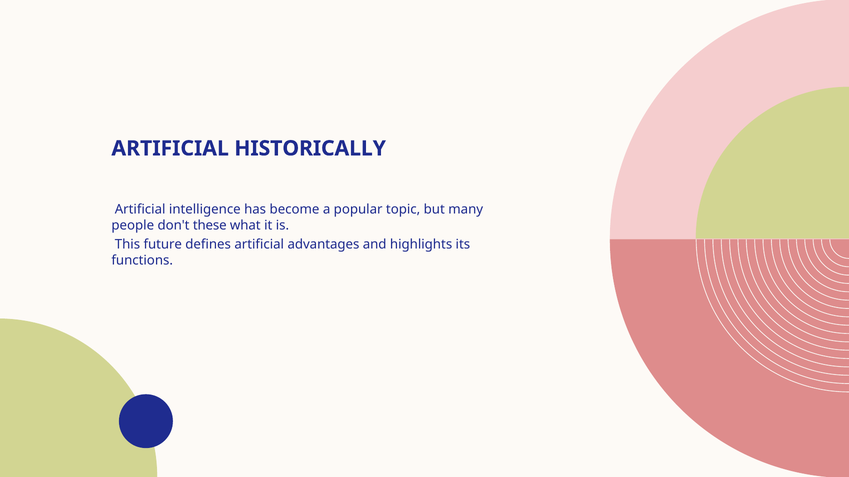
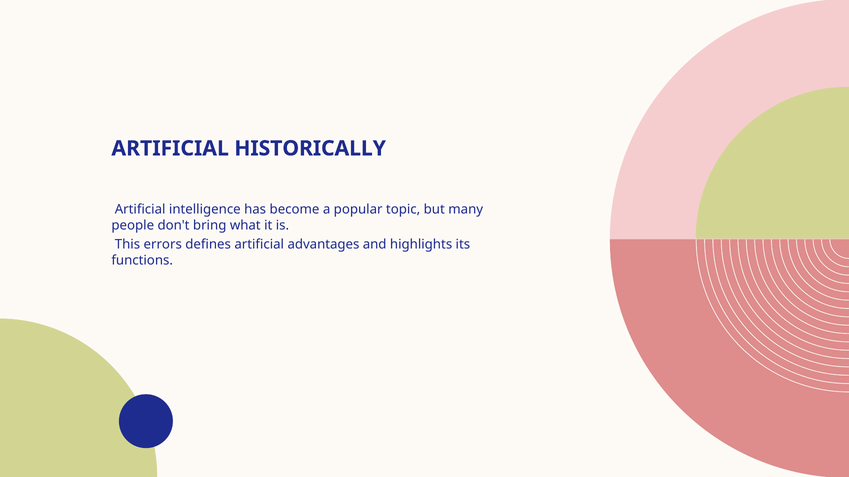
these: these -> bring
future: future -> errors
